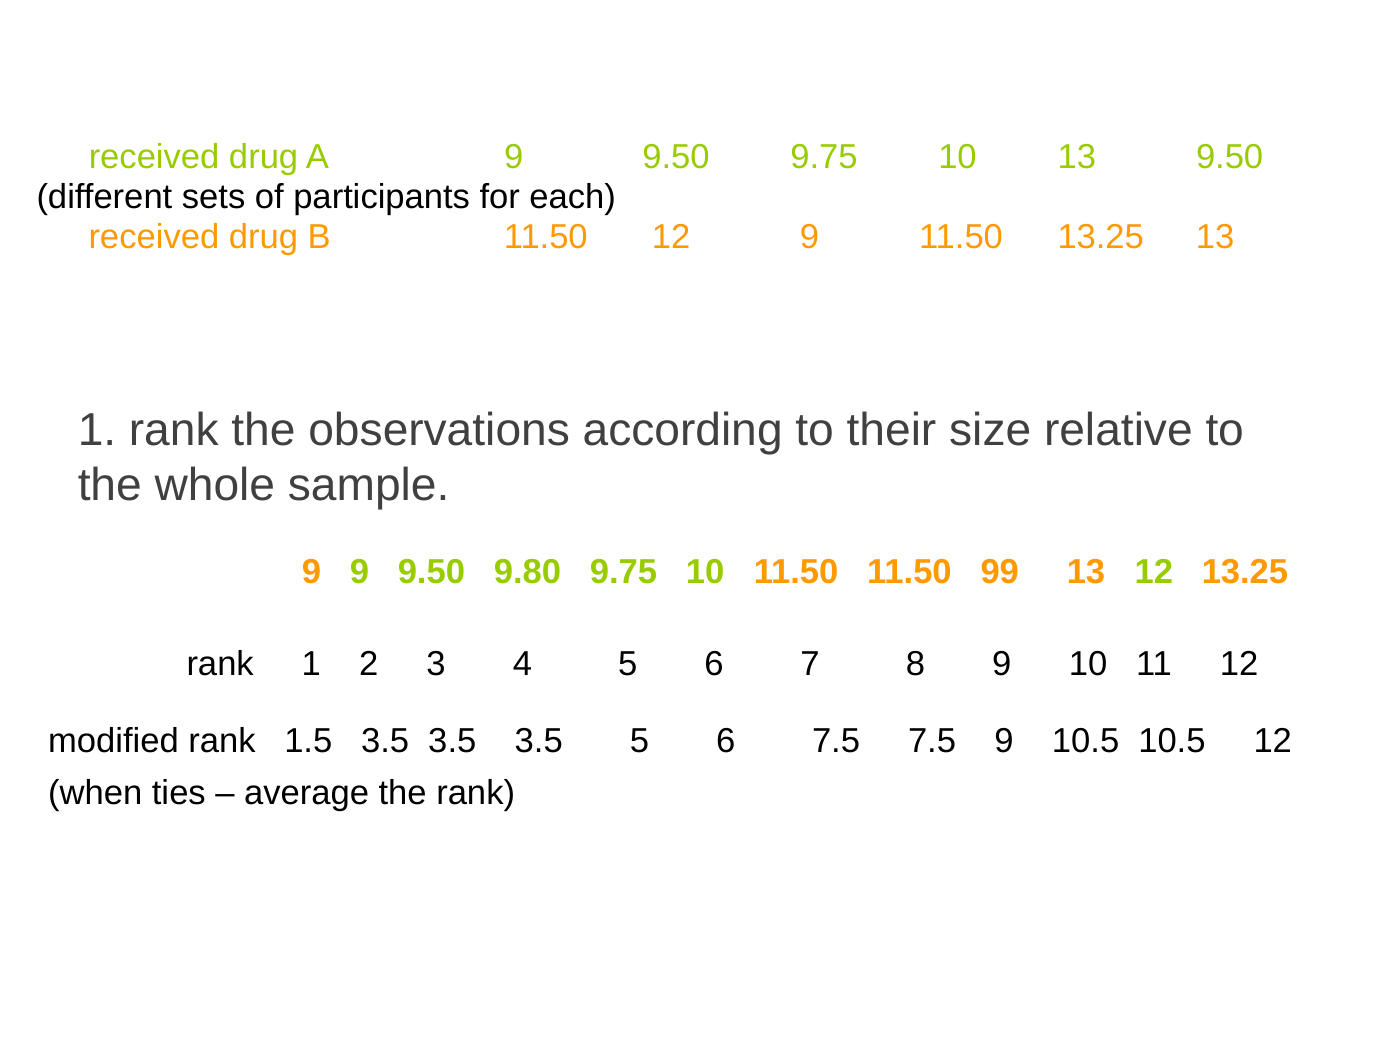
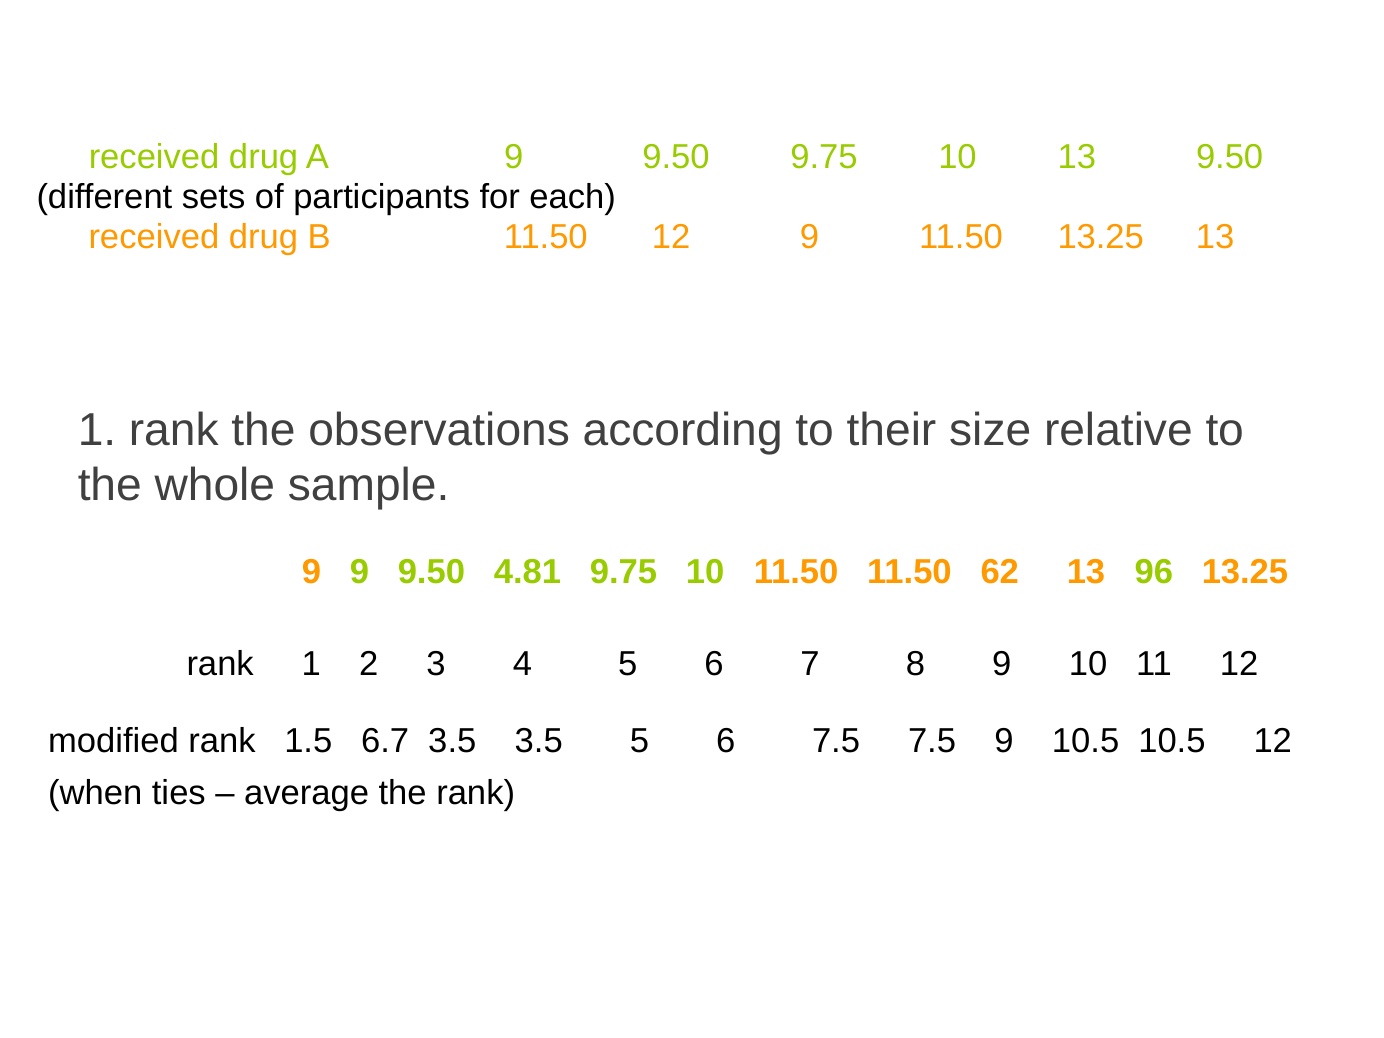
9.80: 9.80 -> 4.81
99: 99 -> 62
13 12: 12 -> 96
1.5 3.5: 3.5 -> 6.7
